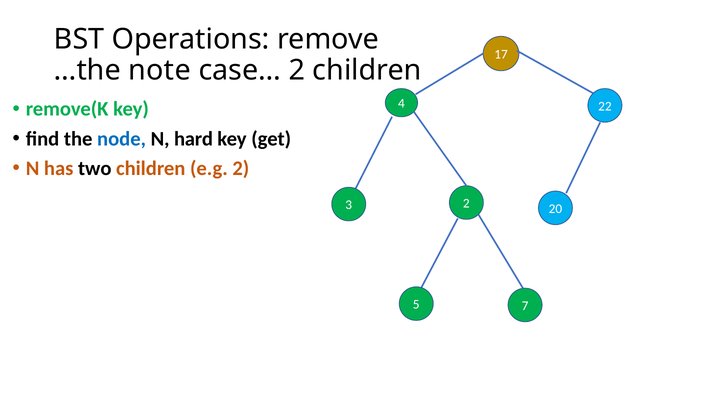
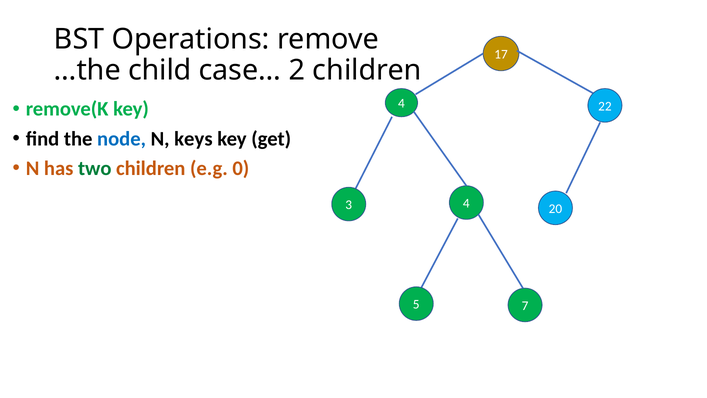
note: note -> child
hard: hard -> keys
two colour: black -> green
e.g 2: 2 -> 0
3 2: 2 -> 4
